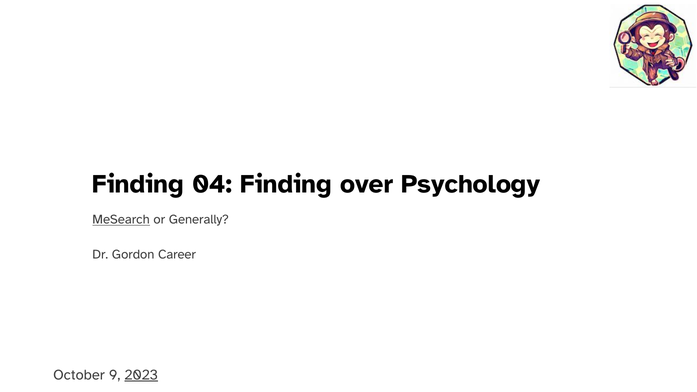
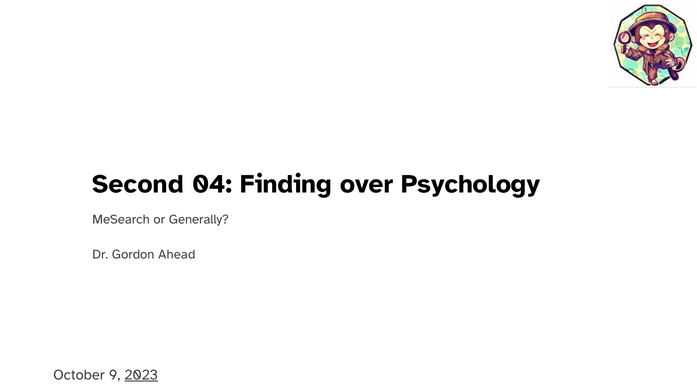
Finding at (138, 184): Finding -> Second
MeSearch underline: present -> none
Career: Career -> Ahead
